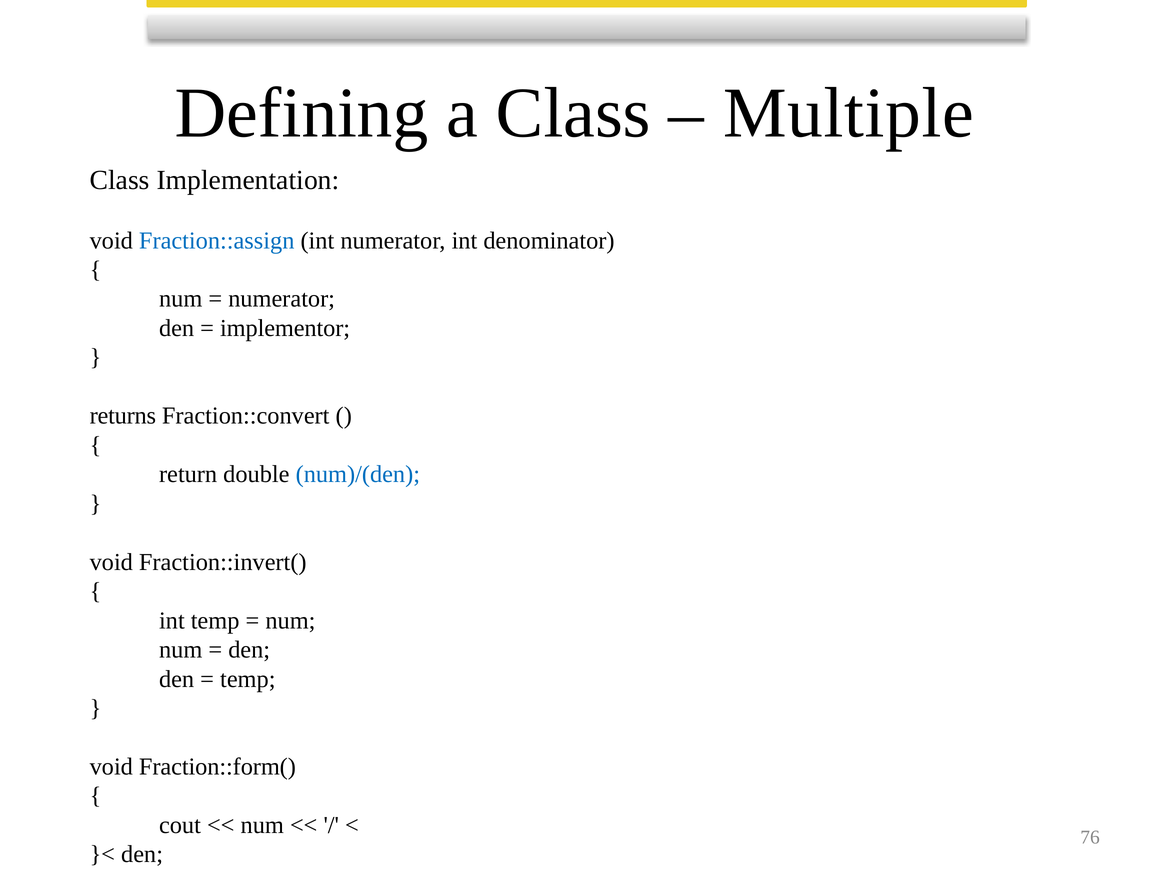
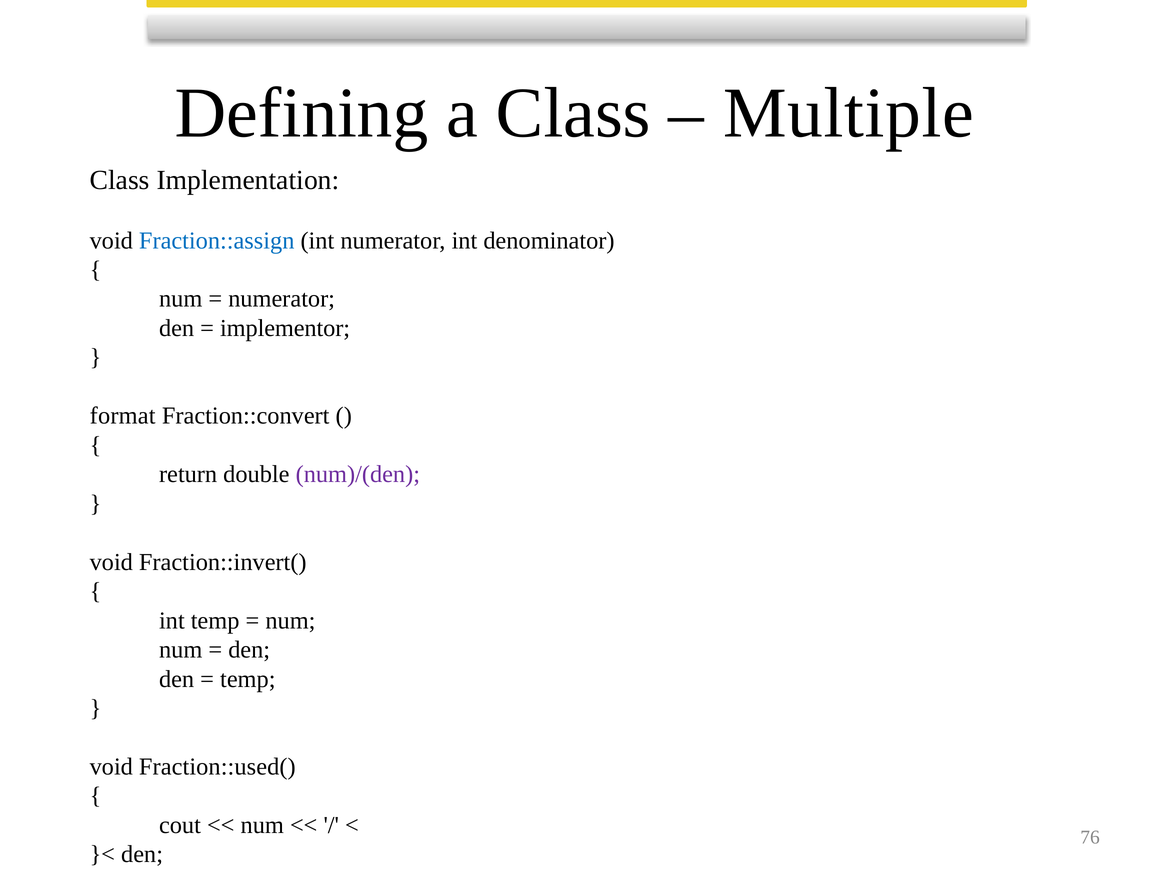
returns: returns -> format
num)/(den colour: blue -> purple
Fraction::form(: Fraction::form( -> Fraction::used(
